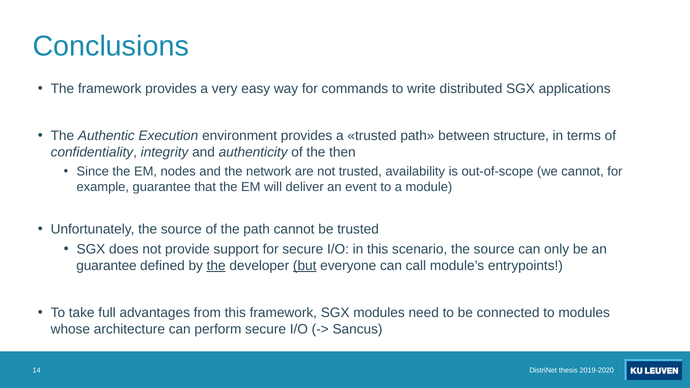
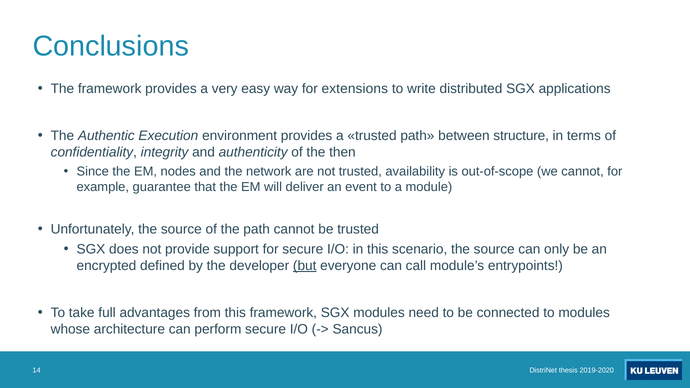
commands: commands -> extensions
guarantee at (106, 266): guarantee -> encrypted
the at (216, 266) underline: present -> none
